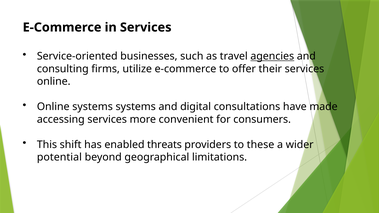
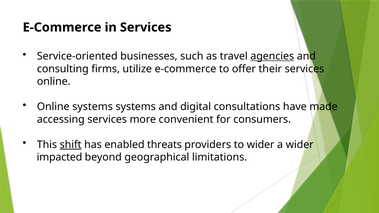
shift underline: none -> present
to these: these -> wider
potential: potential -> impacted
